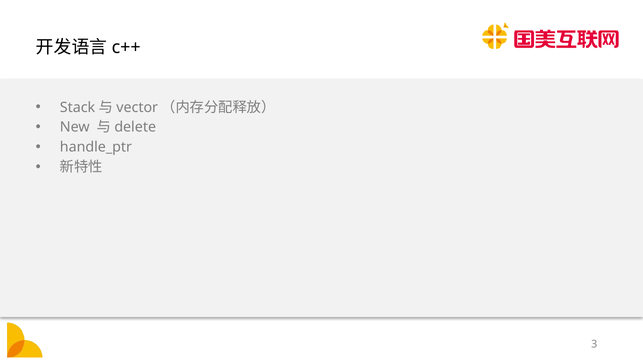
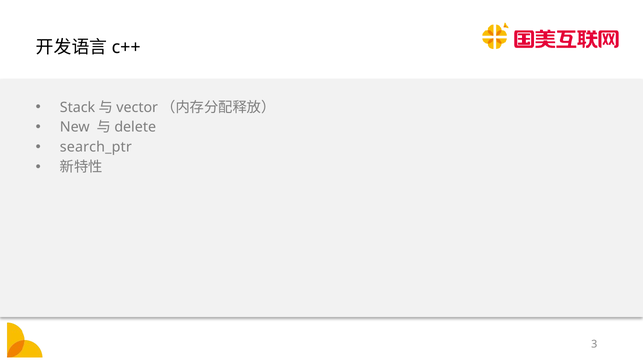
handle_ptr: handle_ptr -> search_ptr
